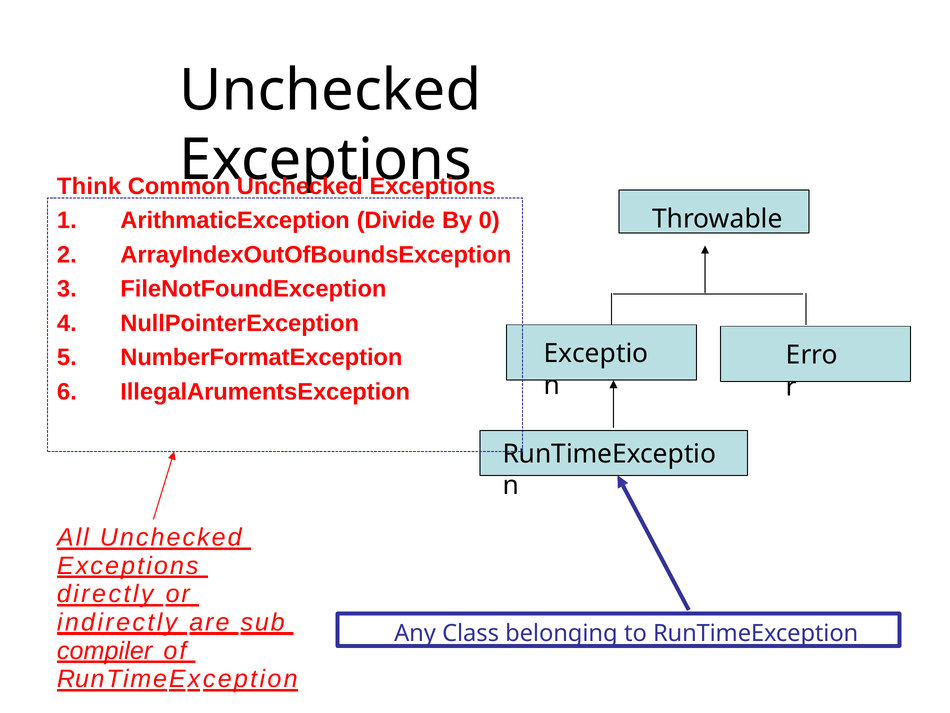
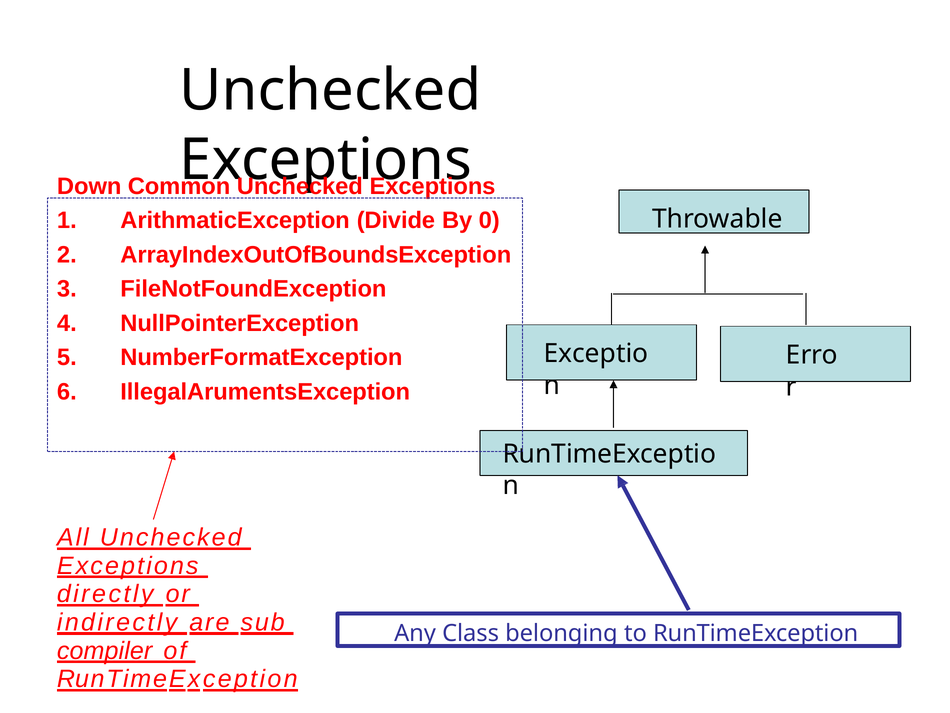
Think: Think -> Down
